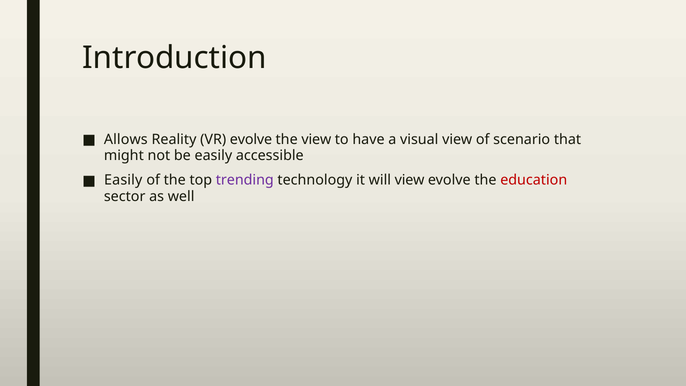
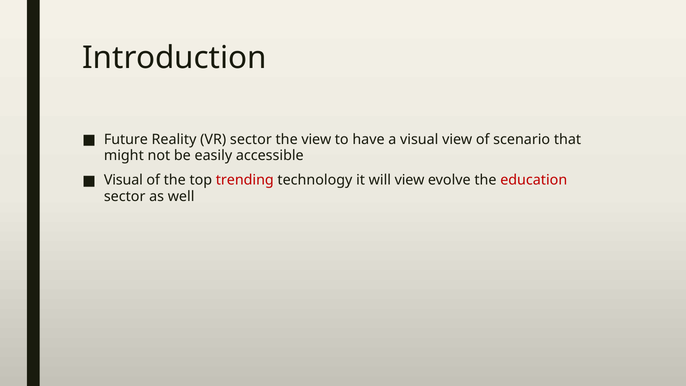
Allows: Allows -> Future
VR evolve: evolve -> sector
Easily at (123, 180): Easily -> Visual
trending colour: purple -> red
